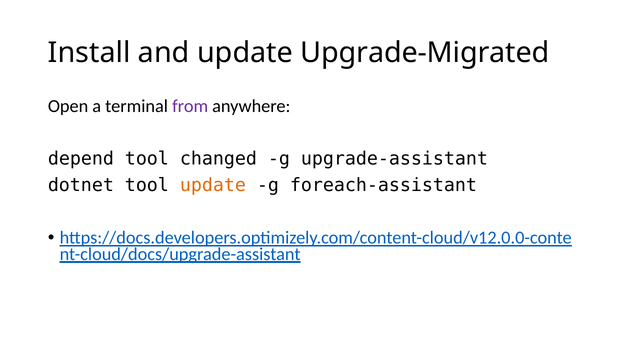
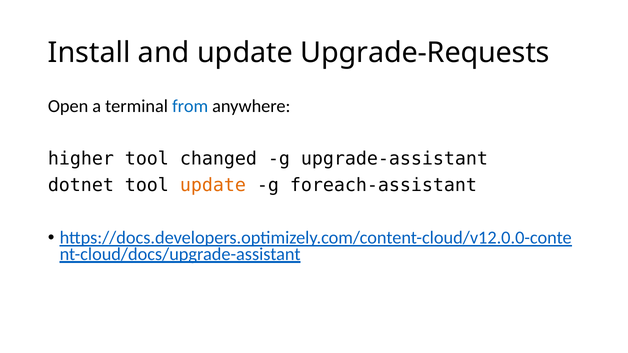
Upgrade-Migrated: Upgrade-Migrated -> Upgrade-Requests
from colour: purple -> blue
depend: depend -> higher
